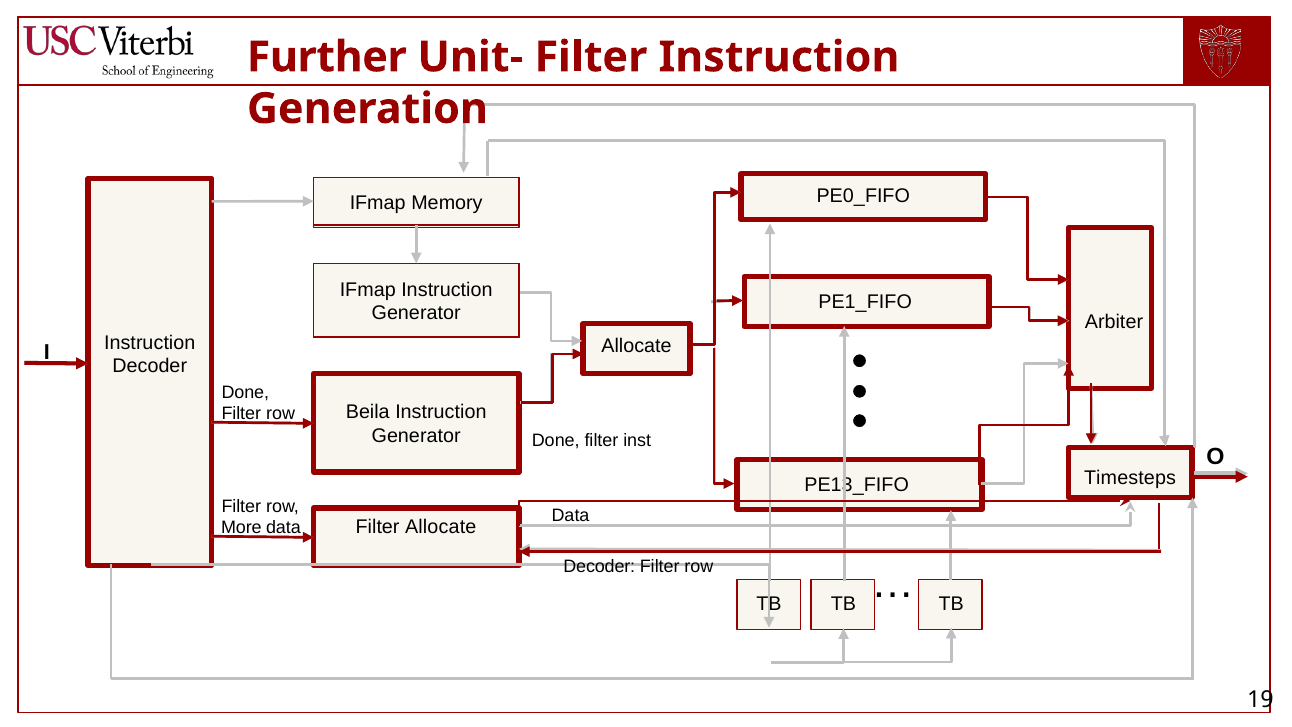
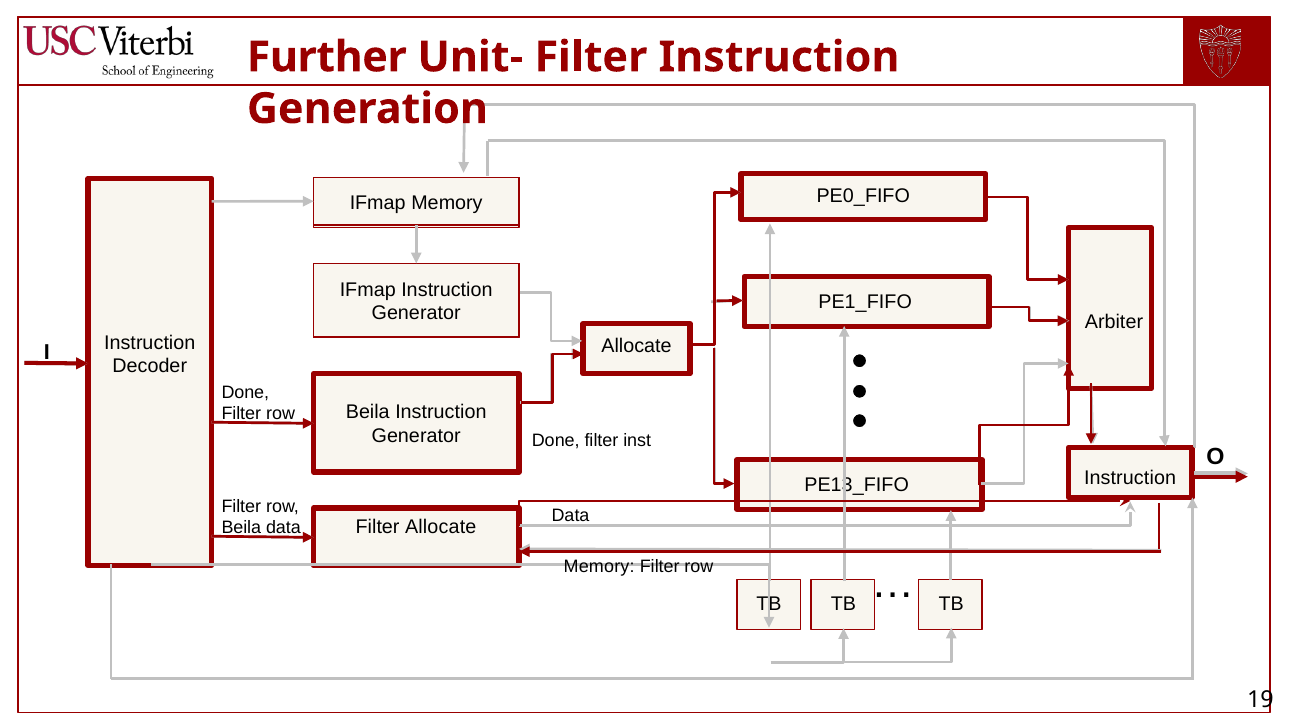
PE13_FIFO Timesteps: Timesteps -> Instruction
More at (241, 528): More -> Beila
Decoder at (599, 567): Decoder -> Memory
